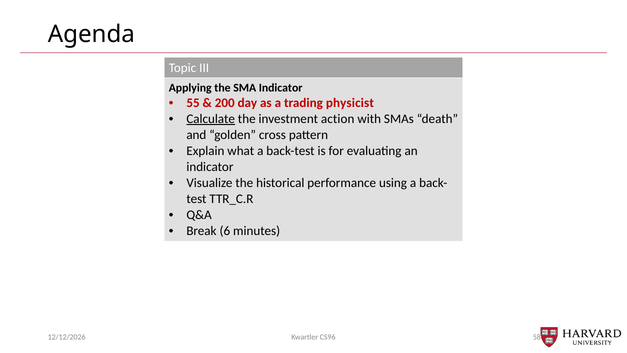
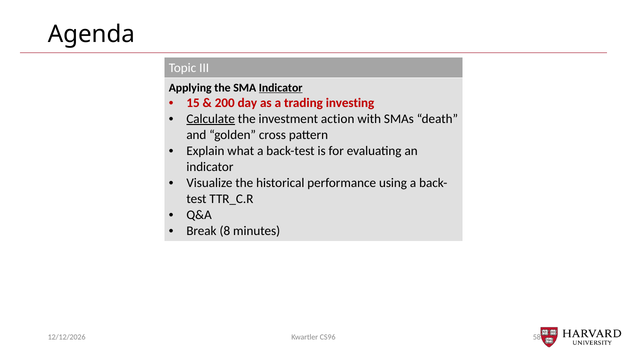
Indicator at (281, 88) underline: none -> present
55: 55 -> 15
physicist: physicist -> investing
6: 6 -> 8
